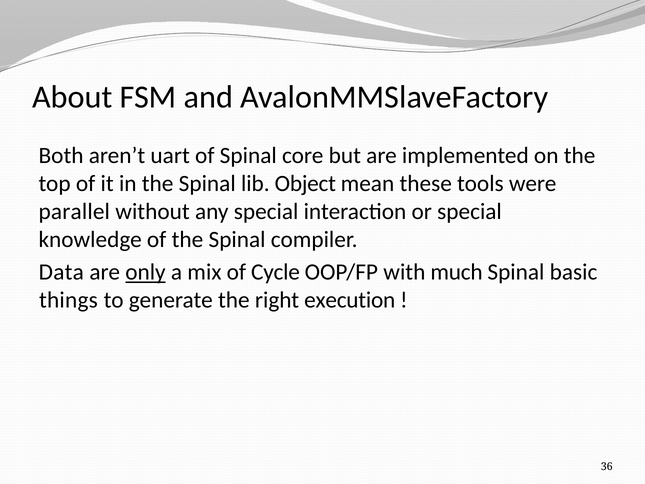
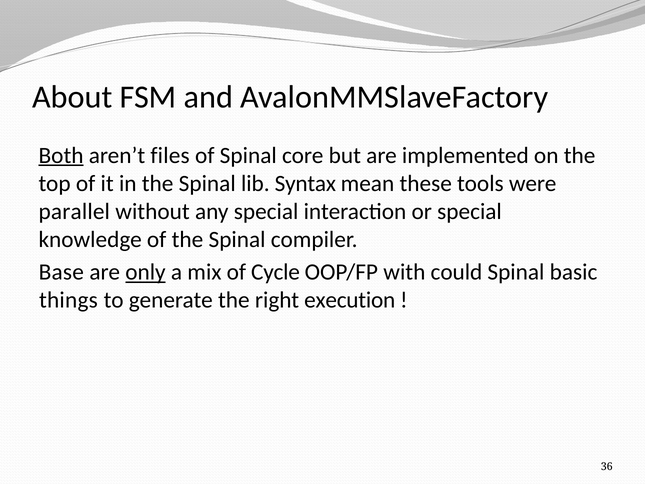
Both underline: none -> present
uart: uart -> files
Object: Object -> Syntax
Data: Data -> Base
much: much -> could
